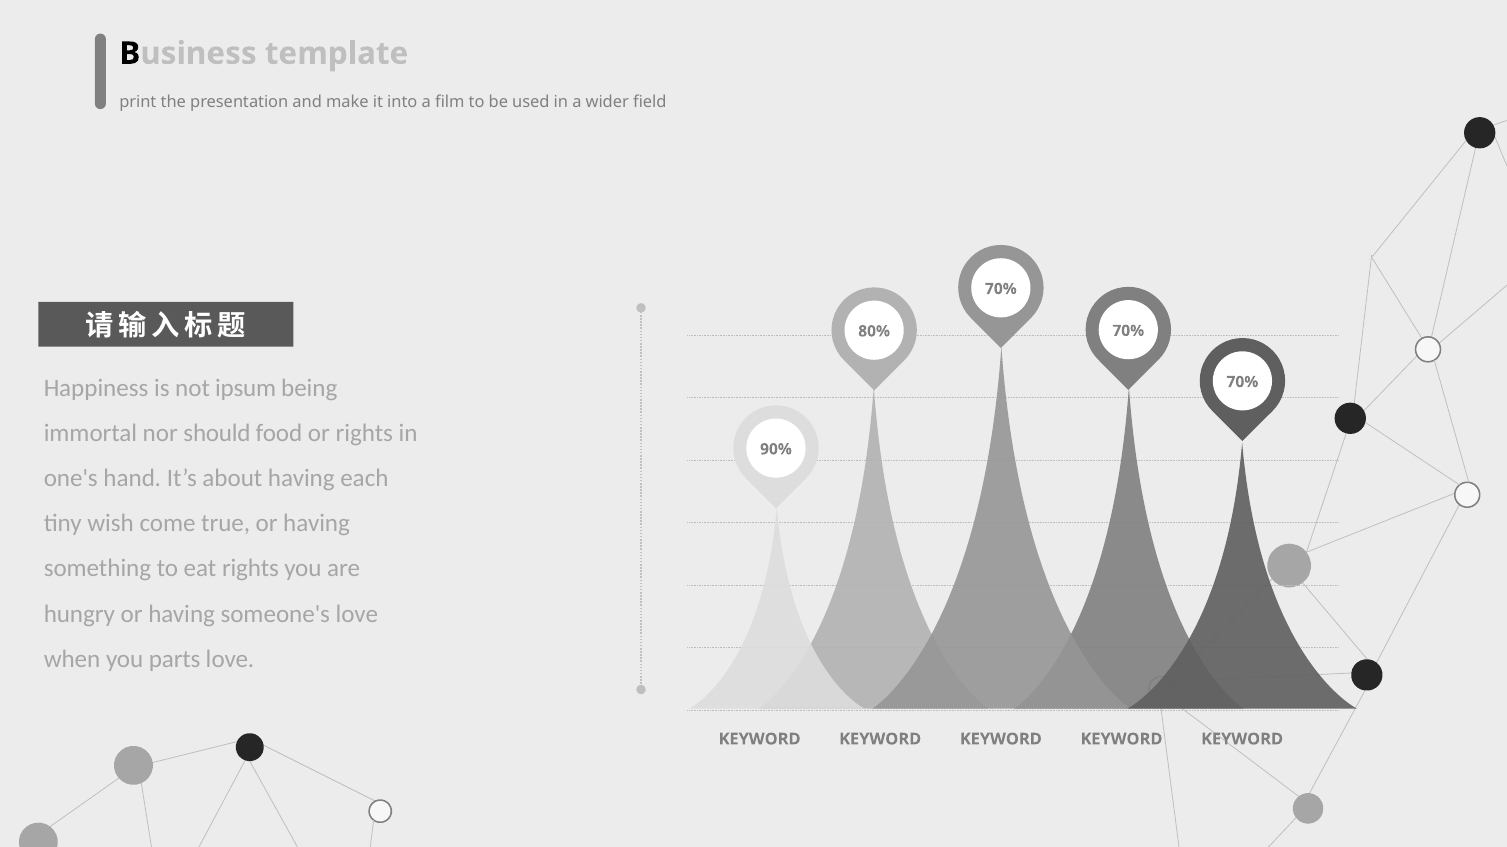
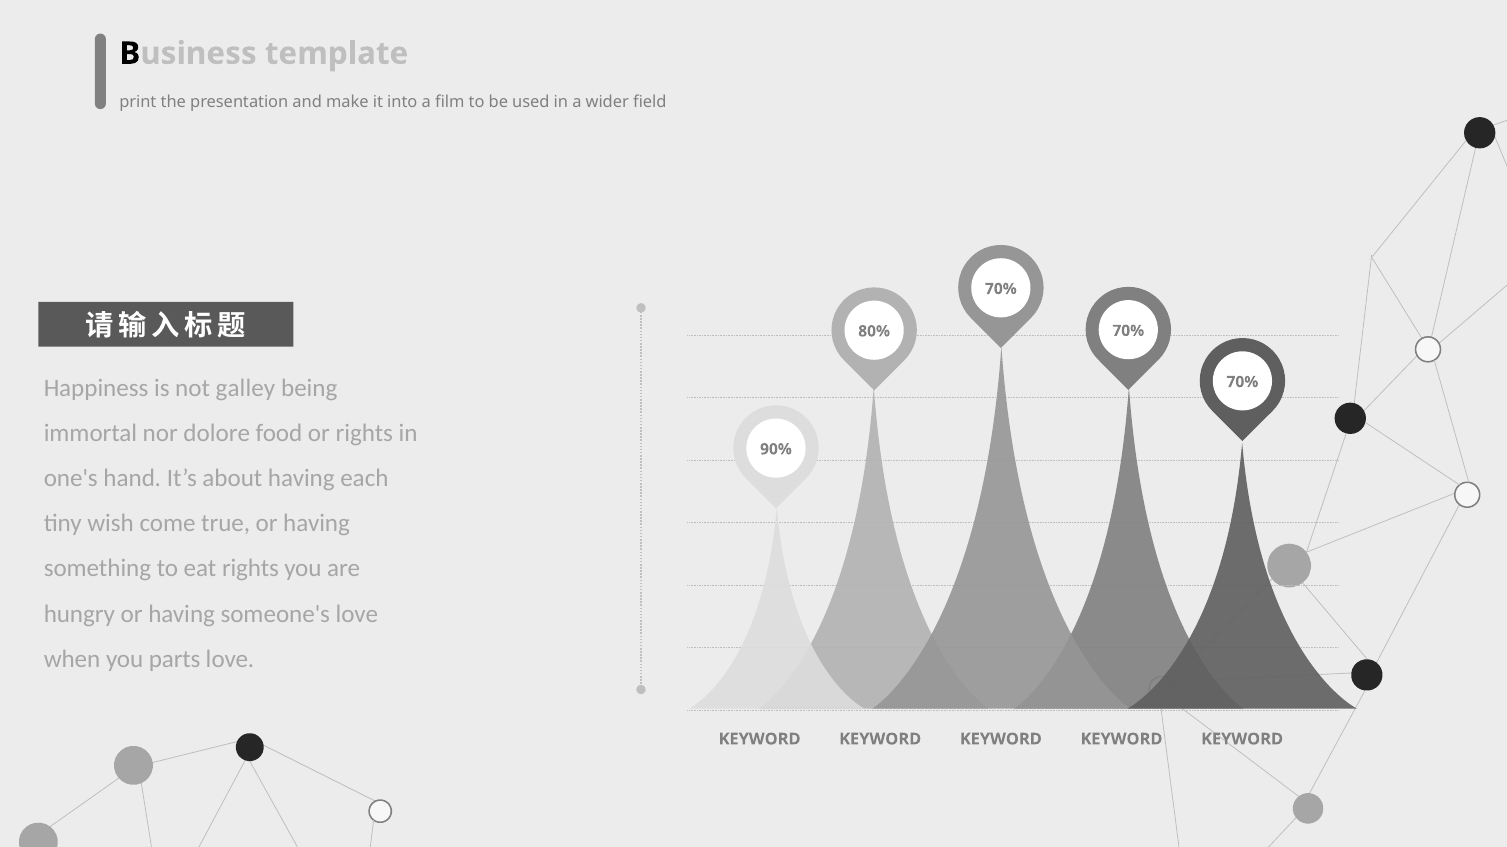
ipsum: ipsum -> galley
should: should -> dolore
